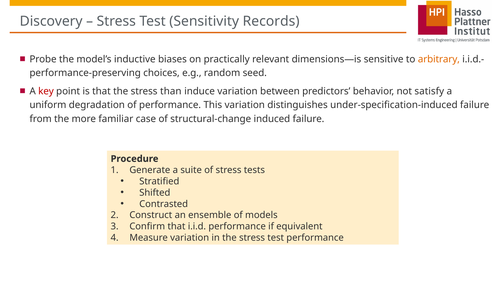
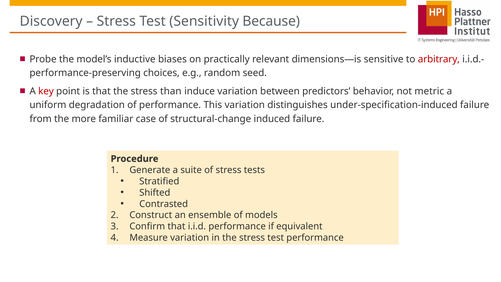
Records: Records -> Because
arbitrary colour: orange -> red
satisfy: satisfy -> metric
